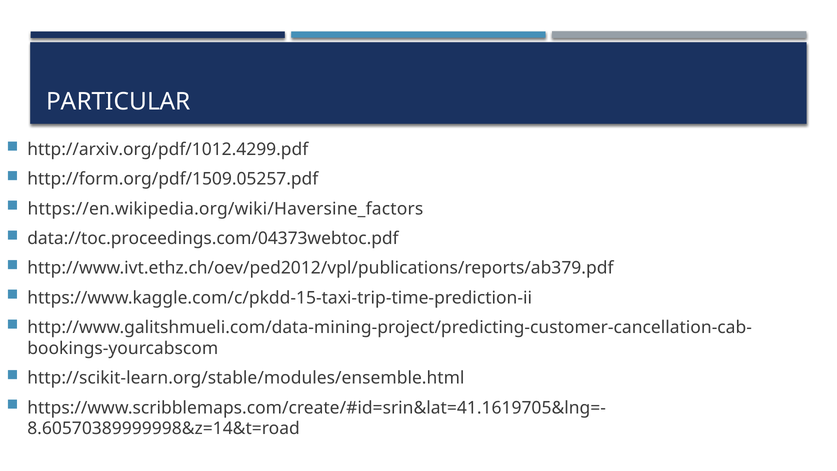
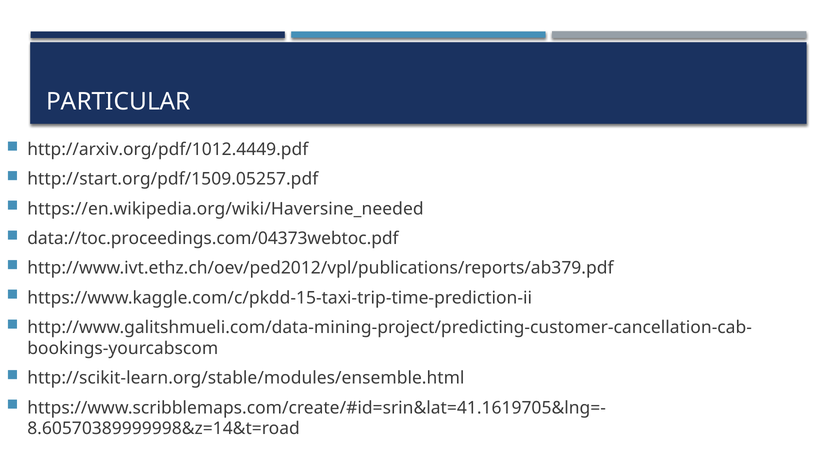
http://arxiv.org/pdf/1012.4299.pdf: http://arxiv.org/pdf/1012.4299.pdf -> http://arxiv.org/pdf/1012.4449.pdf
http://form.org/pdf/1509.05257.pdf: http://form.org/pdf/1509.05257.pdf -> http://start.org/pdf/1509.05257.pdf
https://en.wikipedia.org/wiki/Haversine_factors: https://en.wikipedia.org/wiki/Haversine_factors -> https://en.wikipedia.org/wiki/Haversine_needed
